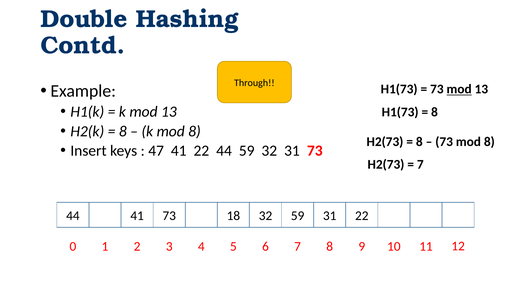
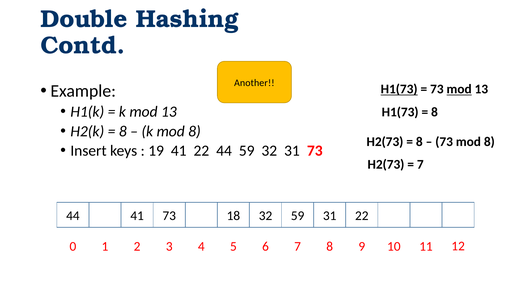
Through: Through -> Another
H1(73 at (399, 89) underline: none -> present
47: 47 -> 19
